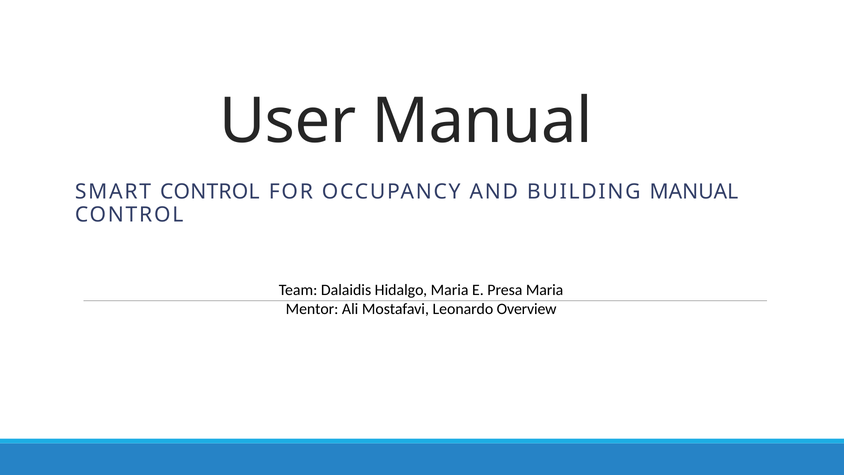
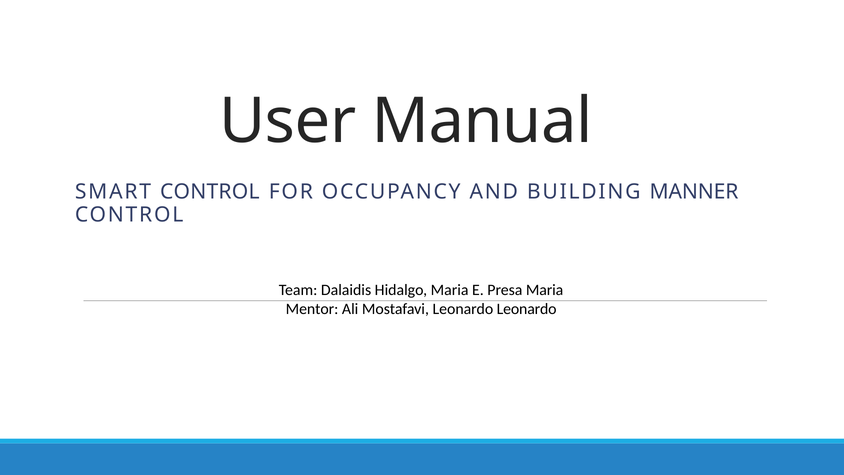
BUILDING MANUAL: MANUAL -> MANNER
Leonardo Overview: Overview -> Leonardo
